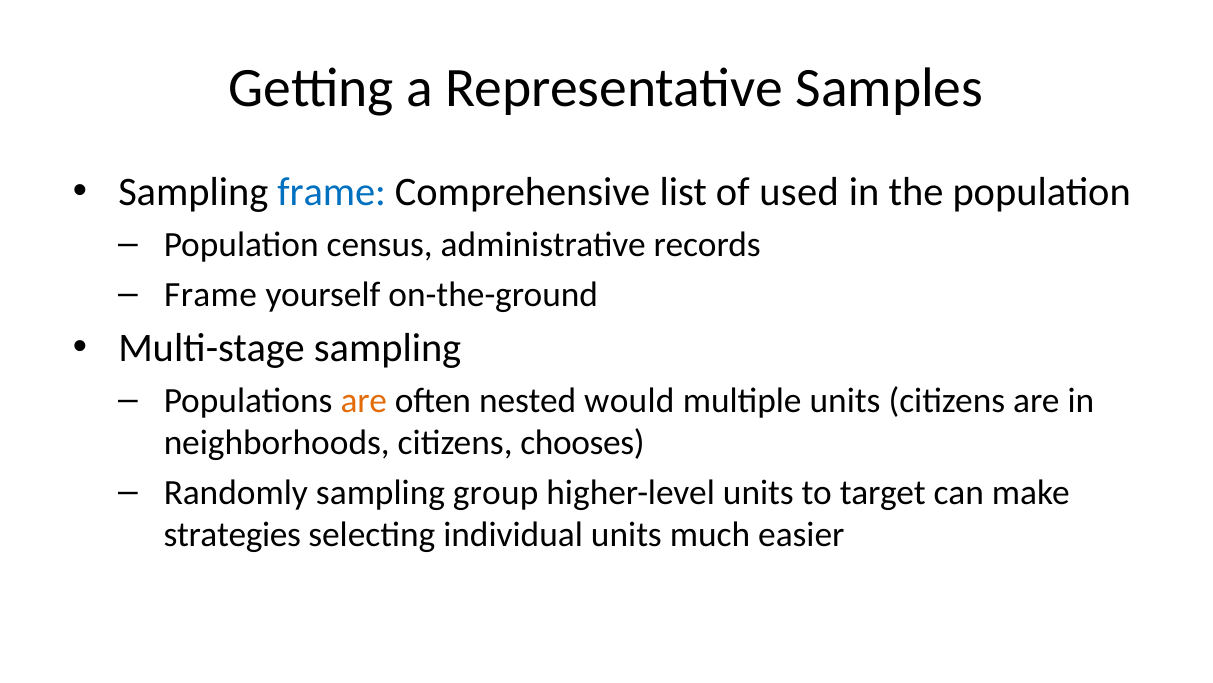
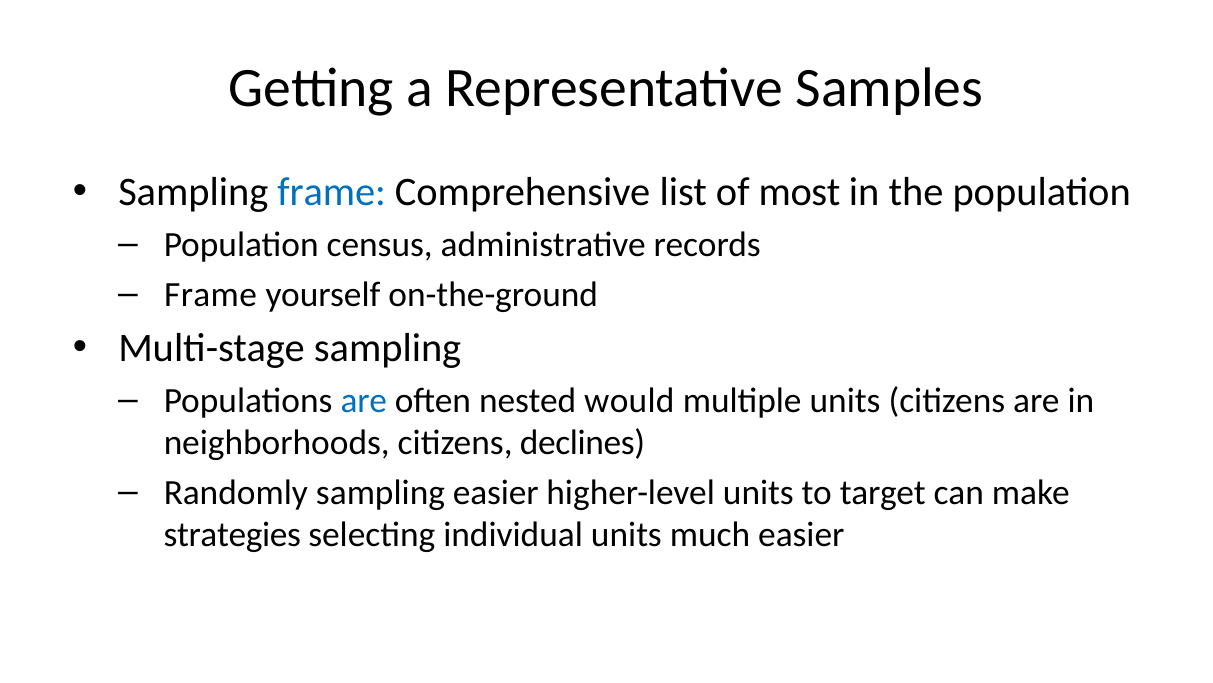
used: used -> most
are at (364, 400) colour: orange -> blue
chooses: chooses -> declines
sampling group: group -> easier
